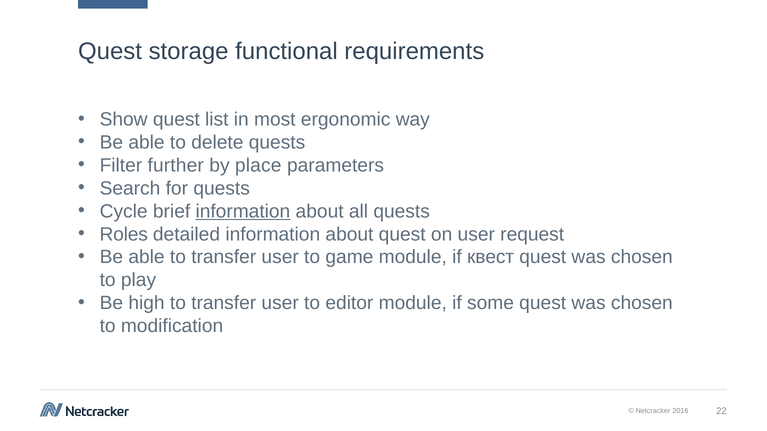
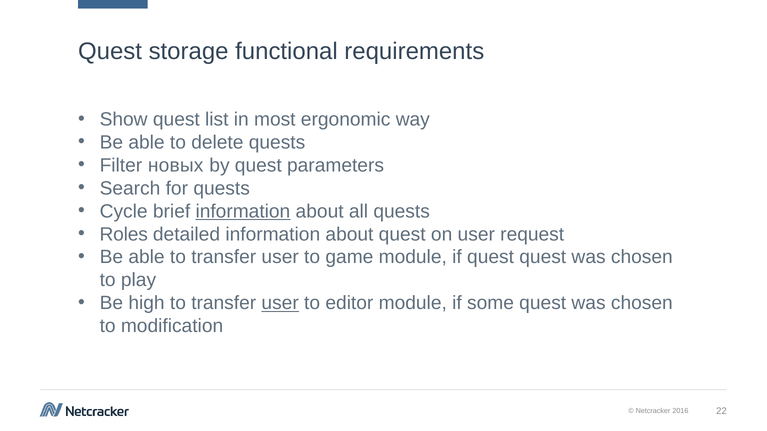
further: further -> новых
by place: place -> quest
if квест: квест -> quest
user at (280, 303) underline: none -> present
